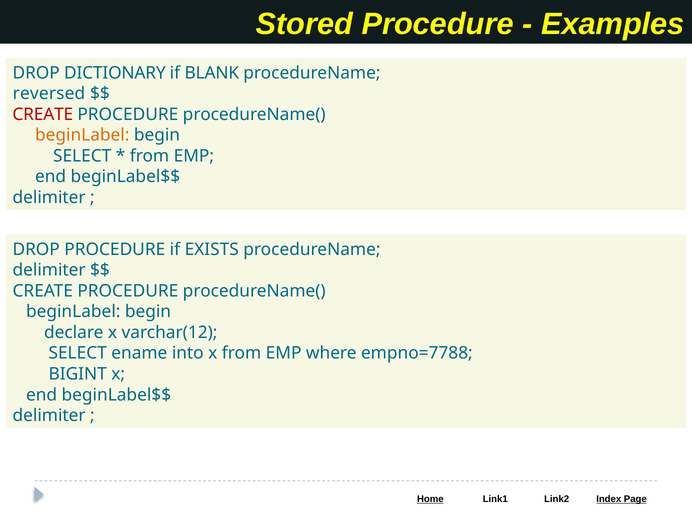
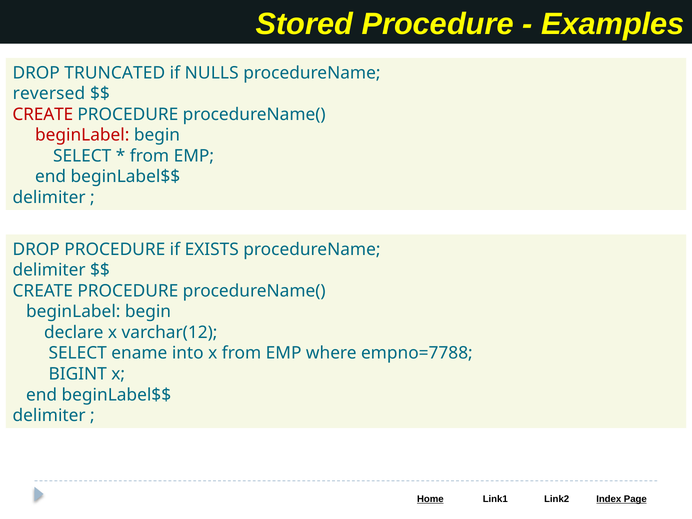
DICTIONARY: DICTIONARY -> TRUNCATED
BLANK: BLANK -> NULLS
beginLabel at (82, 135) colour: orange -> red
